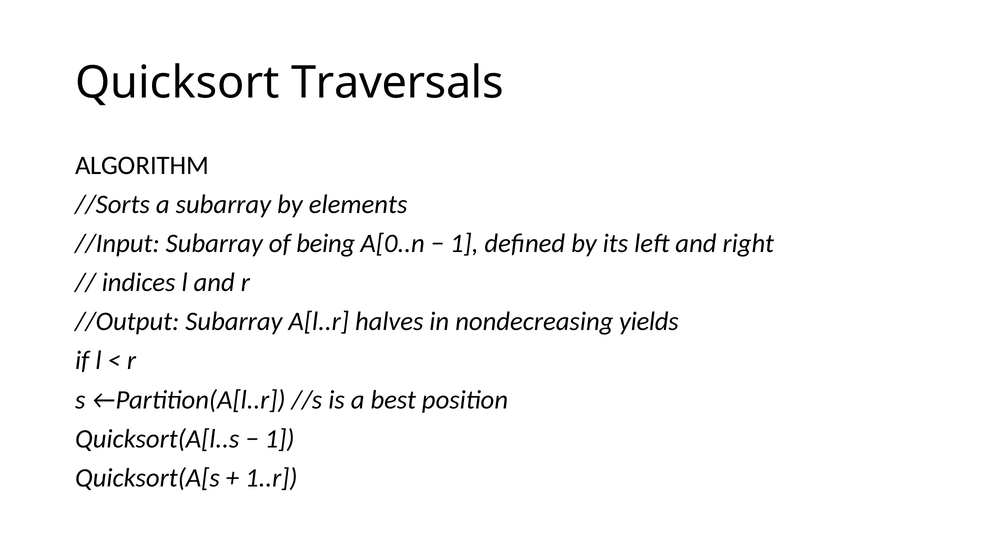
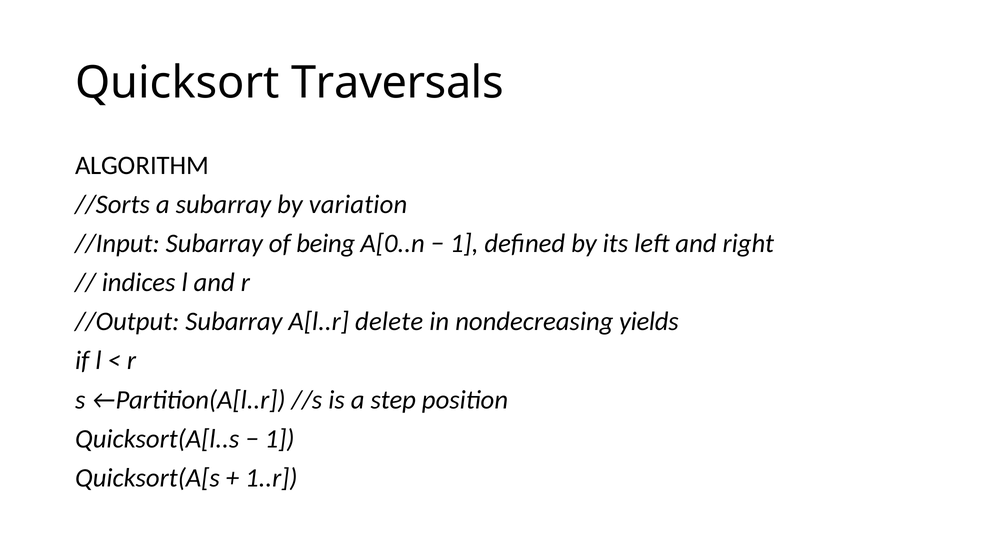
elements: elements -> variation
halves: halves -> delete
best: best -> step
